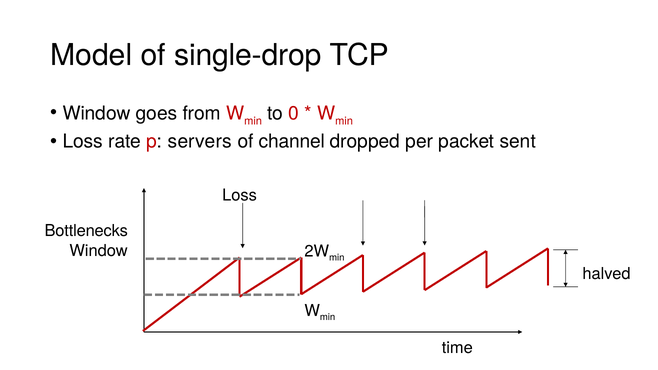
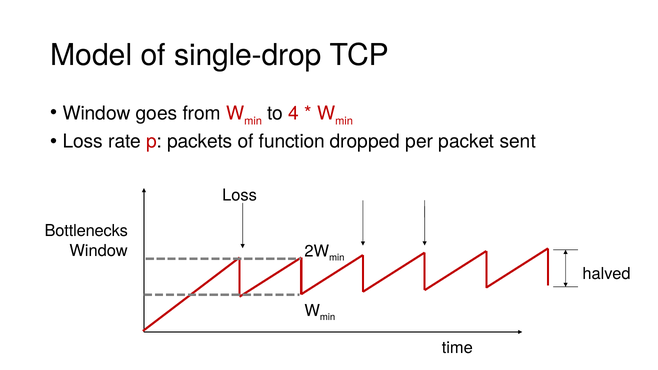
0: 0 -> 4
servers: servers -> packets
channel: channel -> function
